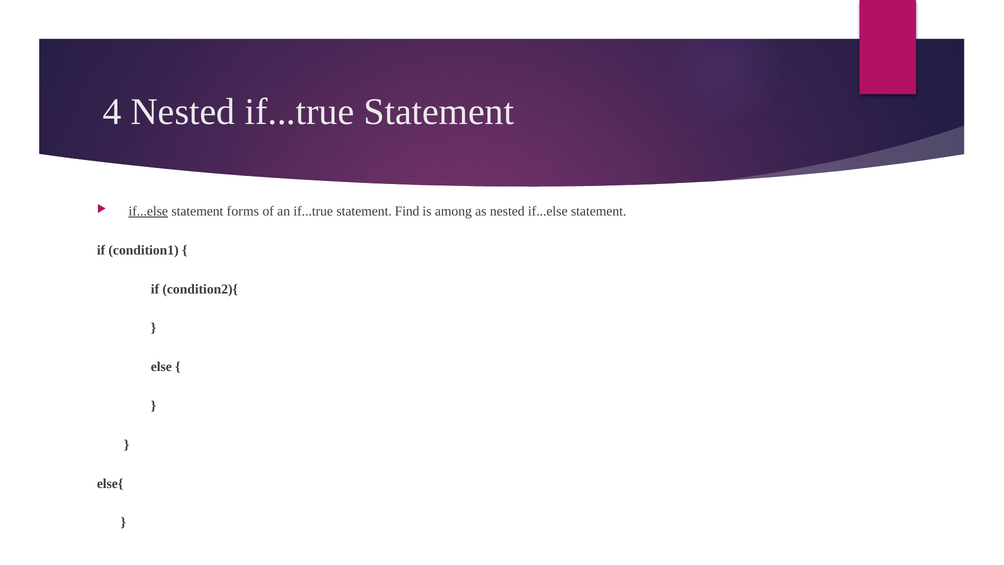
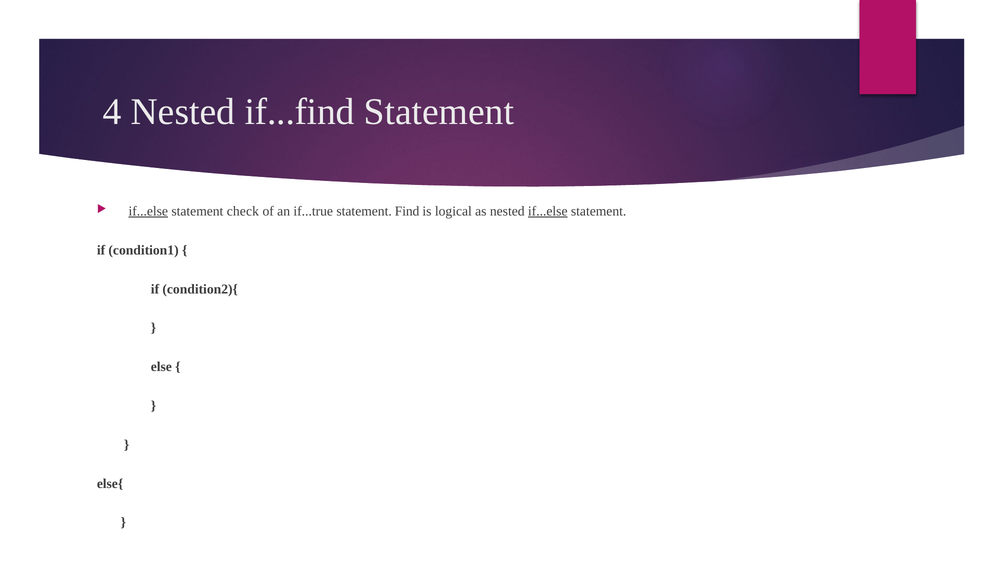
Nested if...true: if...true -> if...find
forms: forms -> check
among: among -> logical
if...else at (548, 211) underline: none -> present
